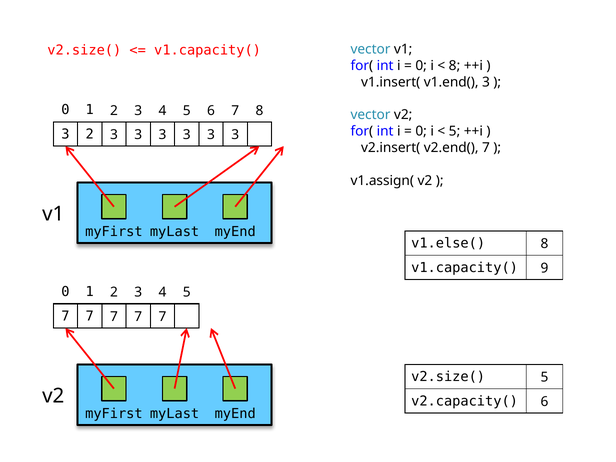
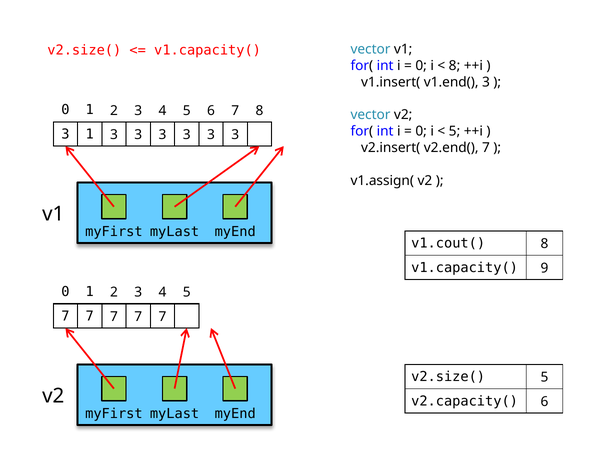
3 2: 2 -> 1
v1.else(: v1.else( -> v1.cout(
